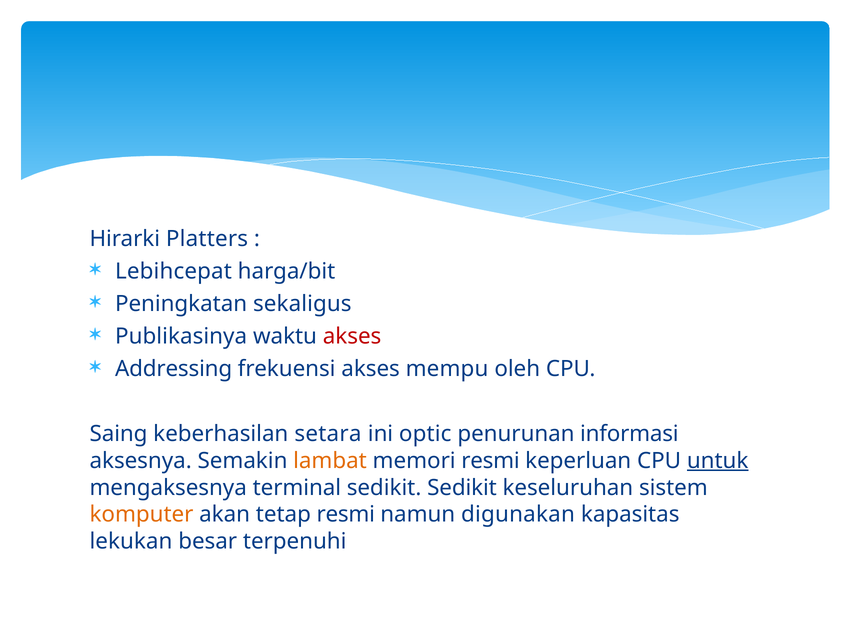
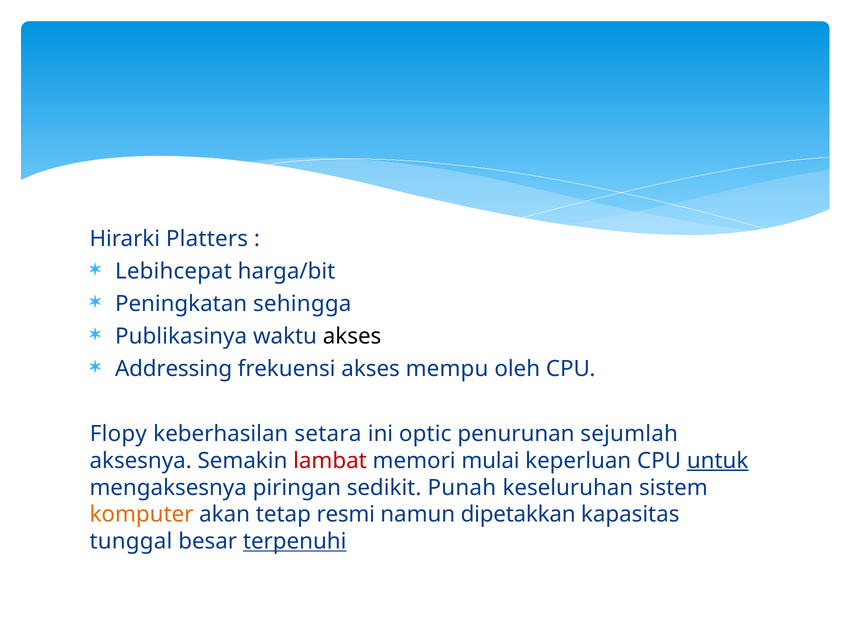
sekaligus: sekaligus -> sehingga
akses at (352, 337) colour: red -> black
Saing: Saing -> Flopy
informasi: informasi -> sejumlah
lambat colour: orange -> red
memori resmi: resmi -> mulai
terminal: terminal -> piringan
sedikit Sedikit: Sedikit -> Punah
digunakan: digunakan -> dipetakkan
lekukan: lekukan -> tunggal
terpenuhi underline: none -> present
